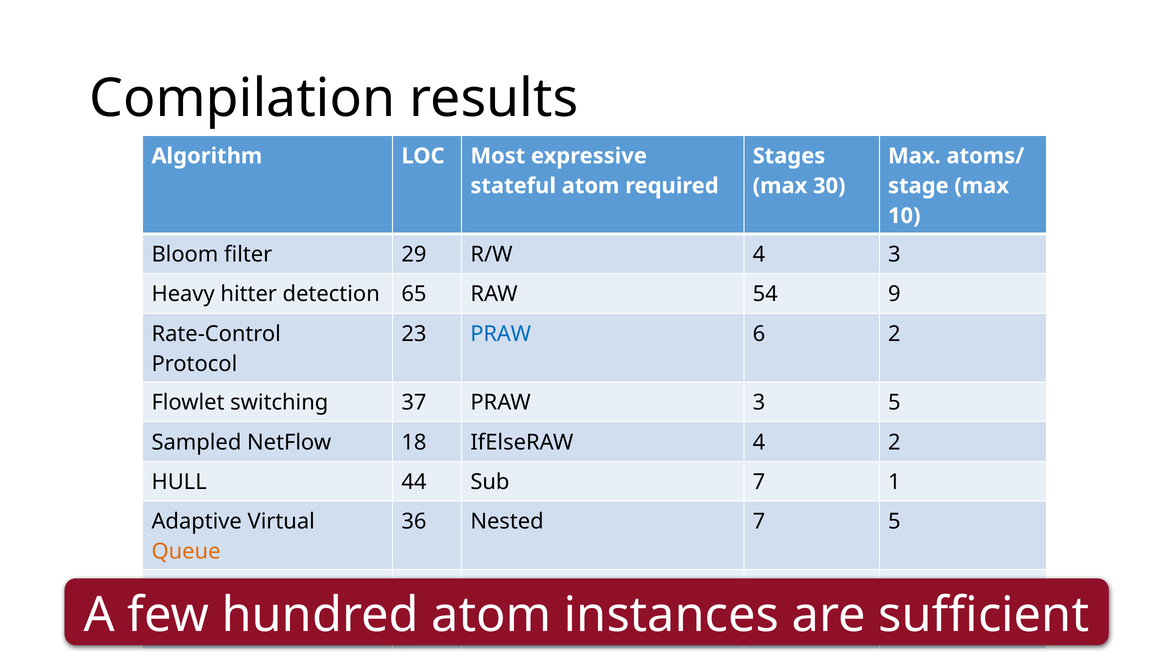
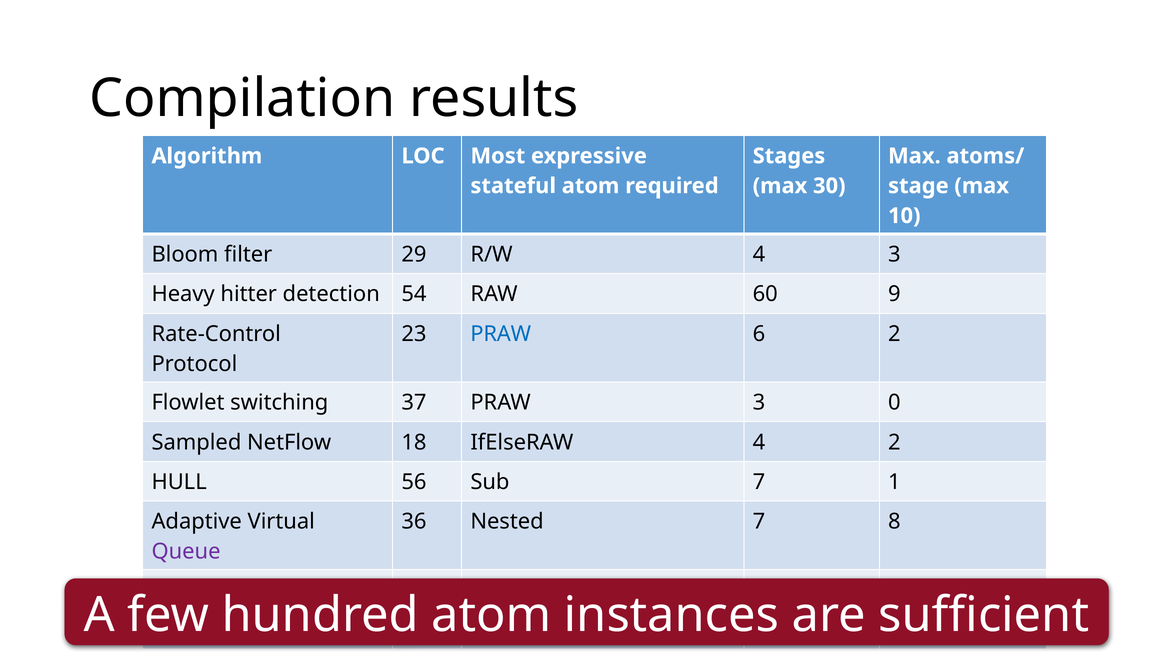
65: 65 -> 54
54: 54 -> 60
3 5: 5 -> 0
44: 44 -> 56
7 5: 5 -> 8
Queue colour: orange -> purple
